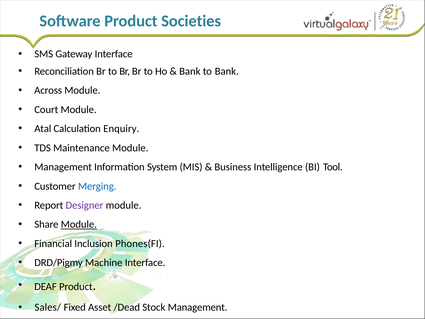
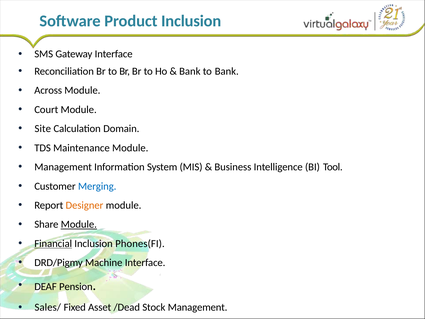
Product Societies: Societies -> Inclusion
Atal: Atal -> Site
Enquiry: Enquiry -> Domain
Designer colour: purple -> orange
Financial underline: none -> present
DEAF Product: Product -> Pension
